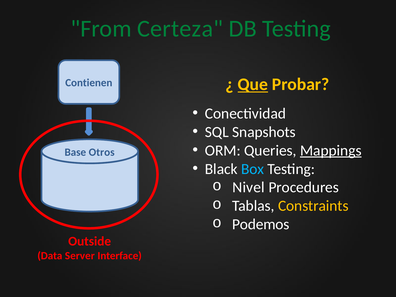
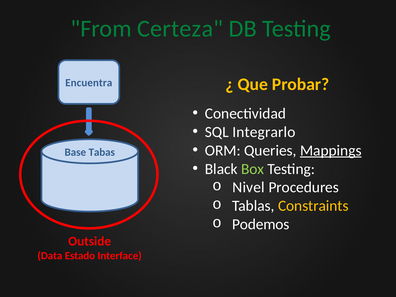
Que underline: present -> none
Contienen: Contienen -> Encuentra
Snapshots: Snapshots -> Integrarlo
Otros: Otros -> Tabas
Box colour: light blue -> light green
Server: Server -> Estado
